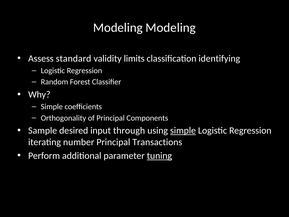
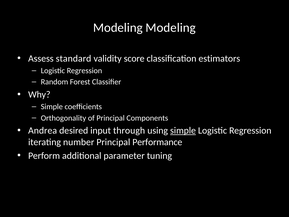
limits: limits -> score
identifying: identifying -> estimators
Sample: Sample -> Andrea
Transactions: Transactions -> Performance
tuning underline: present -> none
